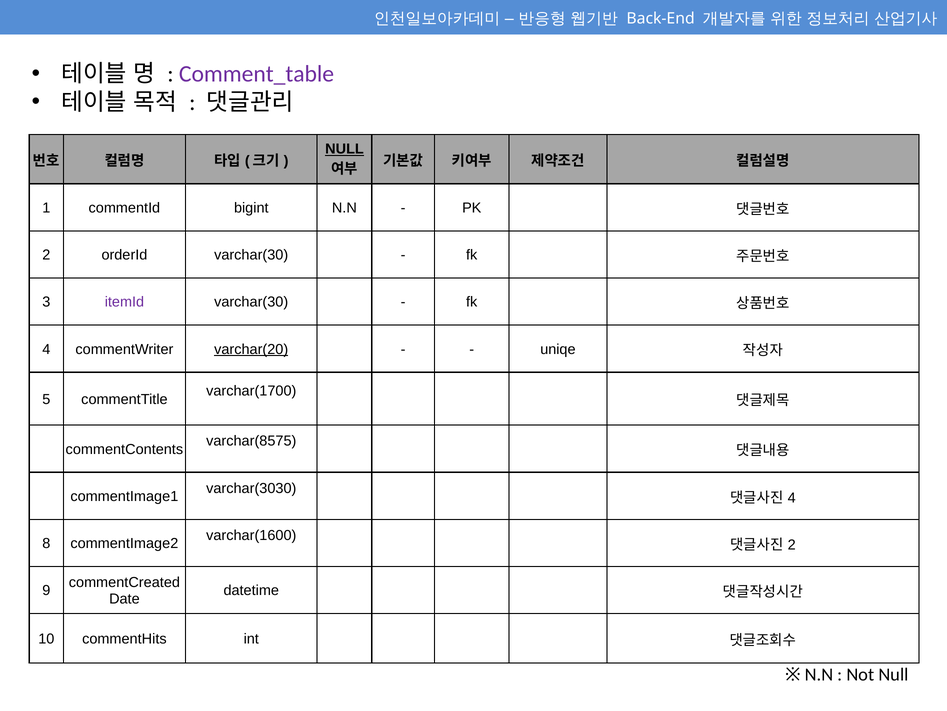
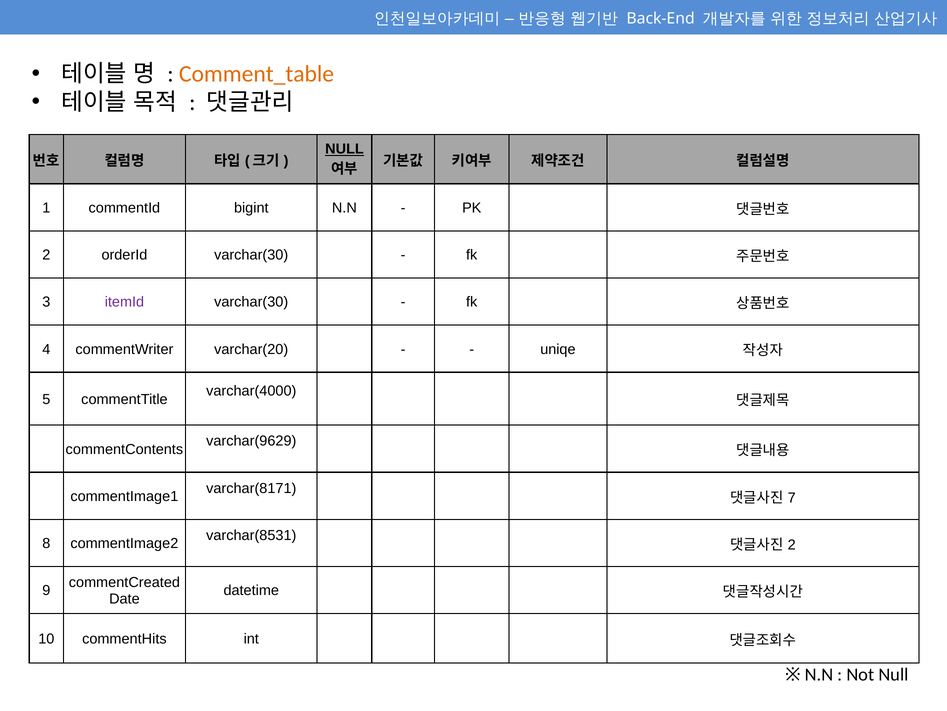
Comment_table colour: purple -> orange
varchar(20 underline: present -> none
varchar(1700: varchar(1700 -> varchar(4000
varchar(8575: varchar(8575 -> varchar(9629
varchar(3030: varchar(3030 -> varchar(8171
4 at (792, 497): 4 -> 7
varchar(1600: varchar(1600 -> varchar(8531
